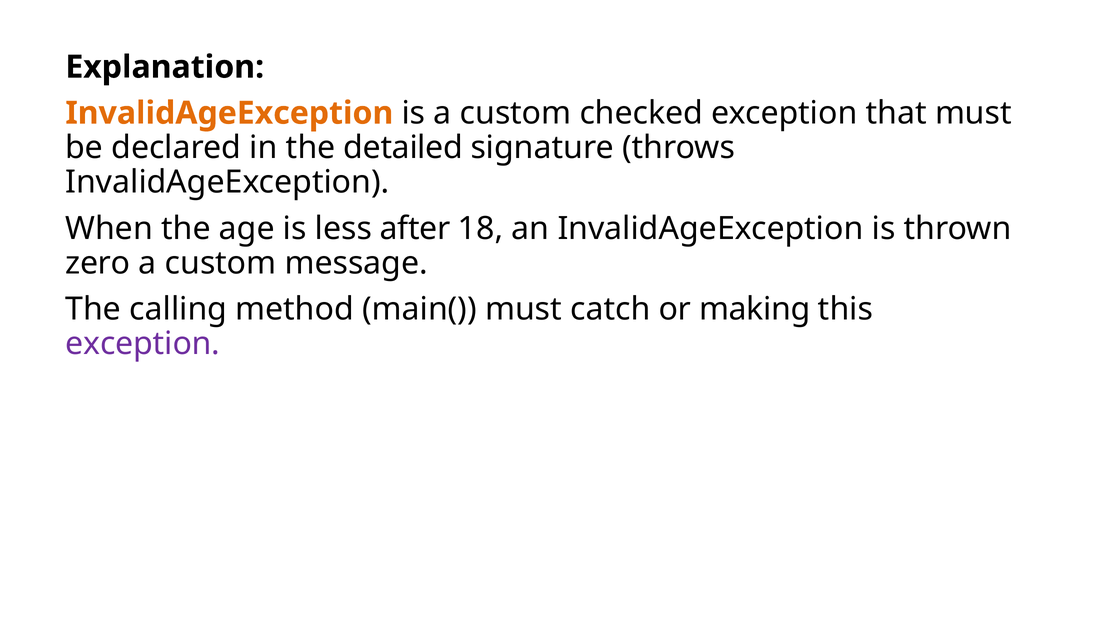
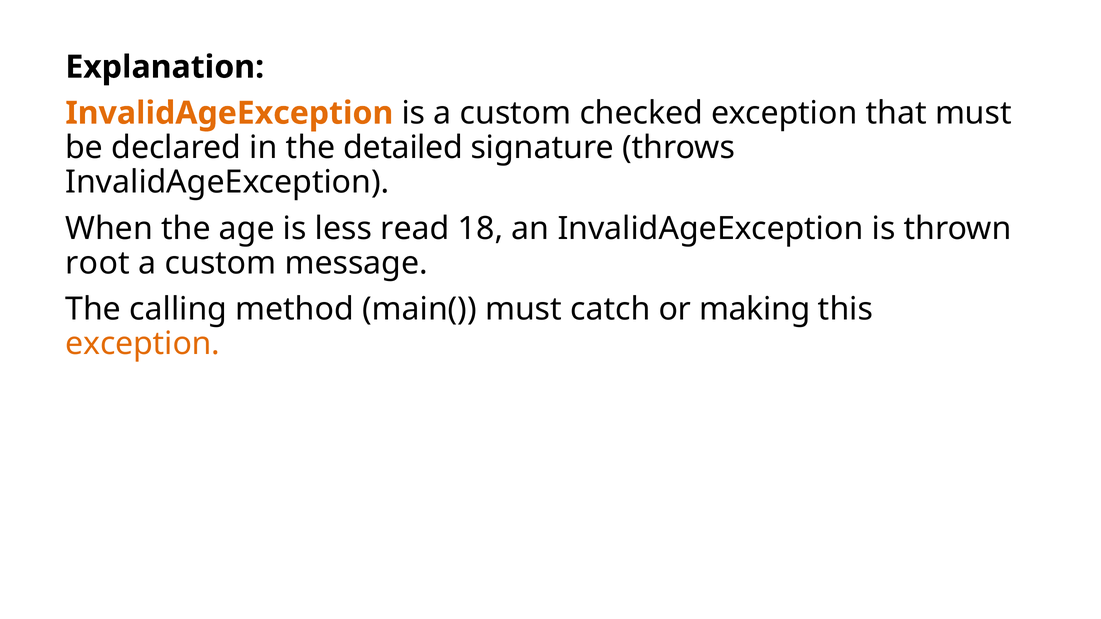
after: after -> read
zero: zero -> root
exception at (143, 344) colour: purple -> orange
